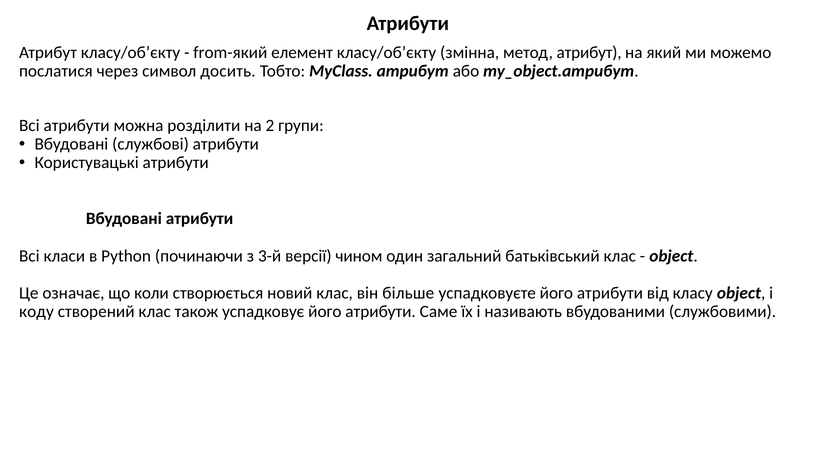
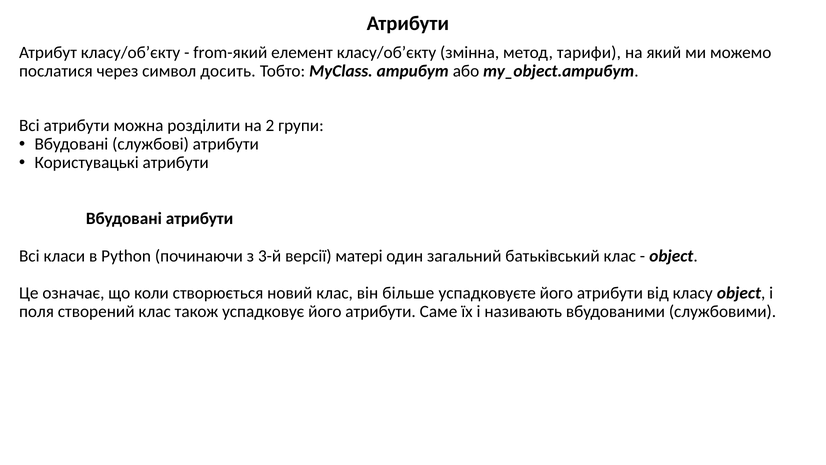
метод атрибут: атрибут -> тарифи
чином: чином -> матері
коду: коду -> поля
